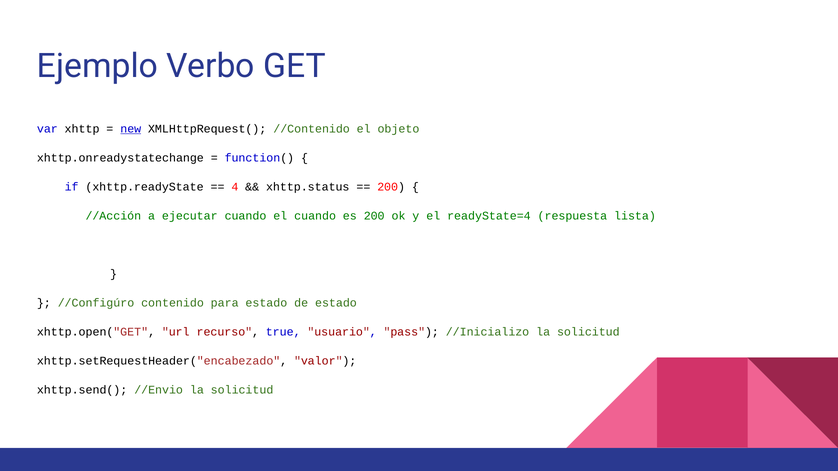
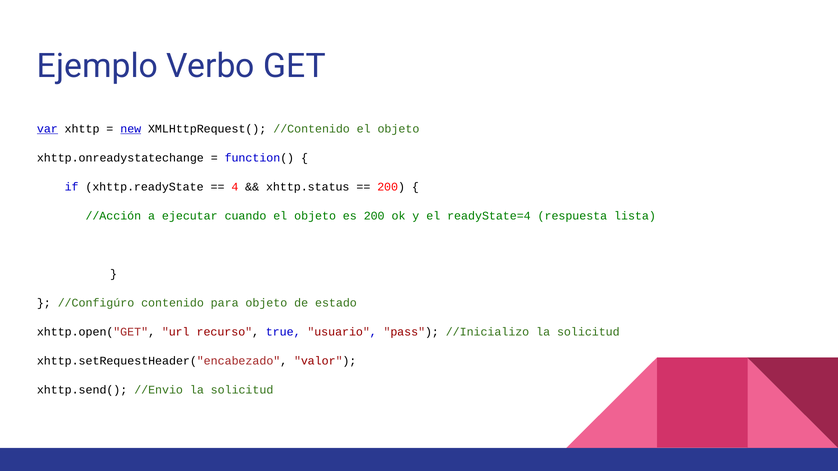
var underline: none -> present
cuando el cuando: cuando -> objeto
para estado: estado -> objeto
